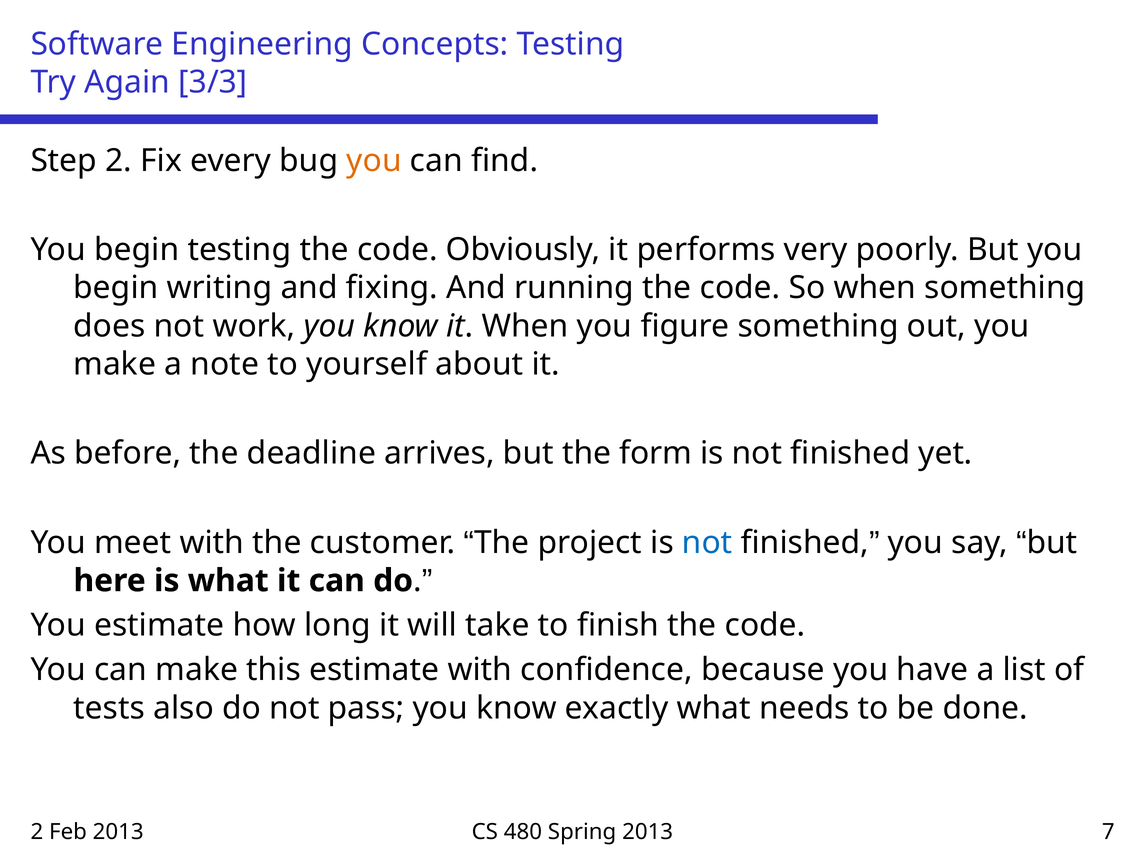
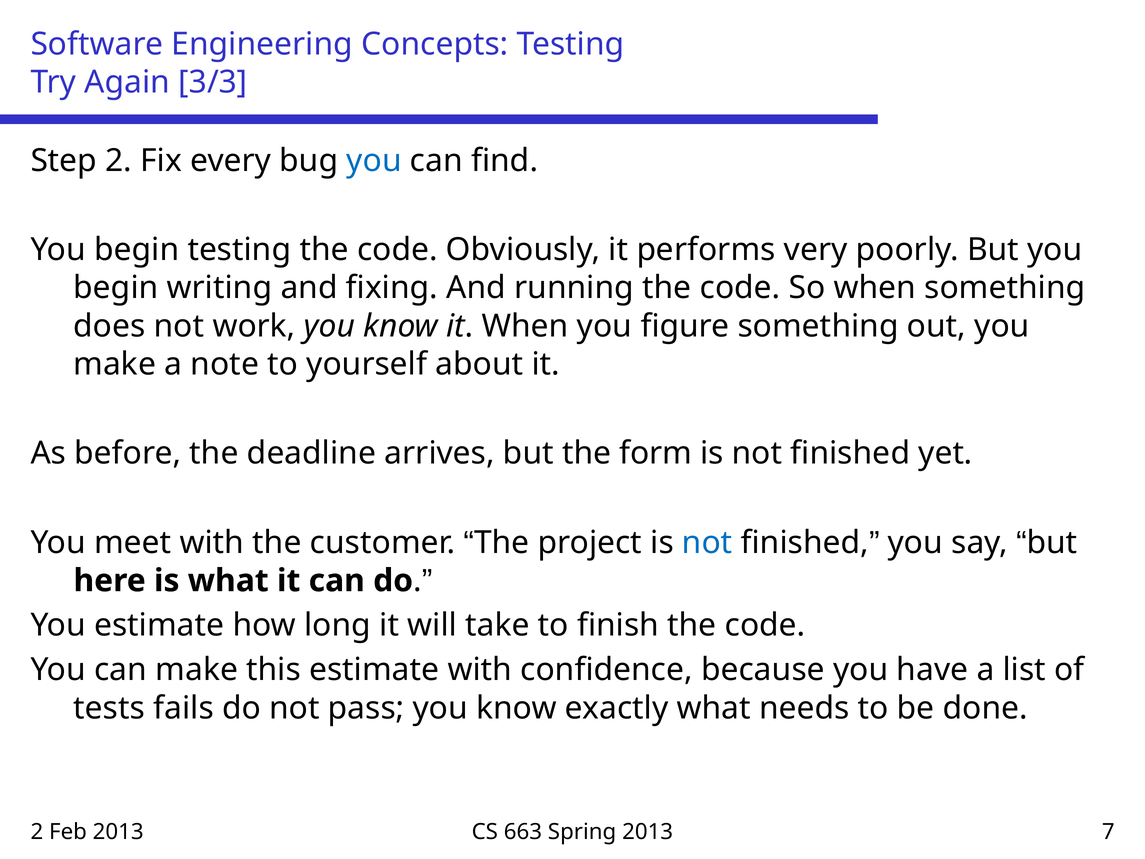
you at (374, 161) colour: orange -> blue
also: also -> fails
480: 480 -> 663
